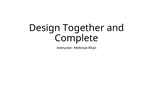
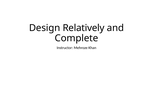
Together: Together -> Relatively
